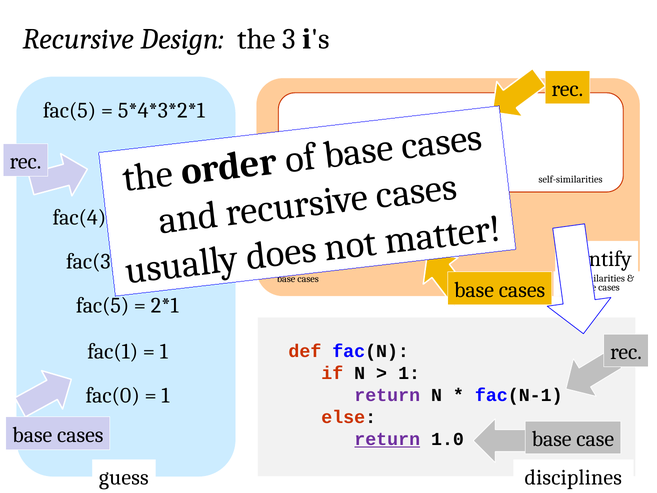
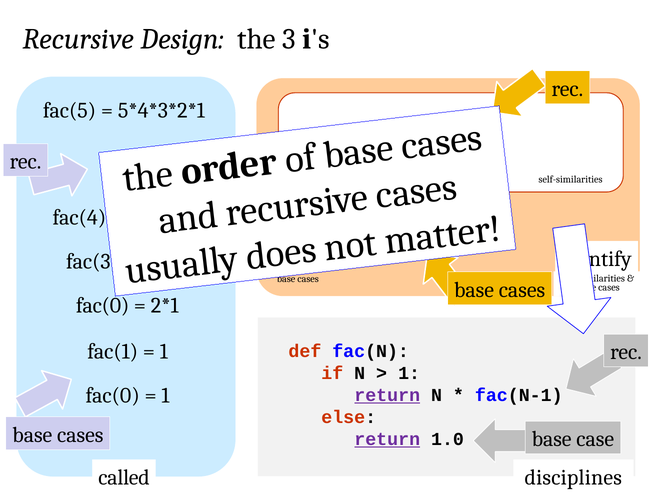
fac(5 at (103, 305): fac(5 -> fac(0
return at (387, 395) underline: none -> present
guess: guess -> called
